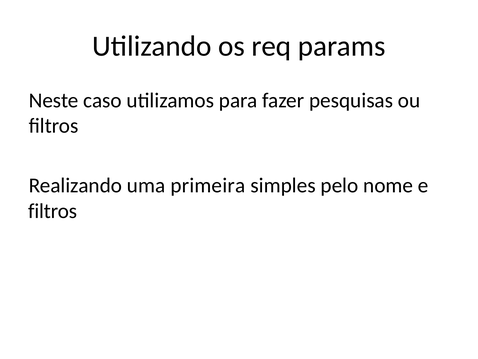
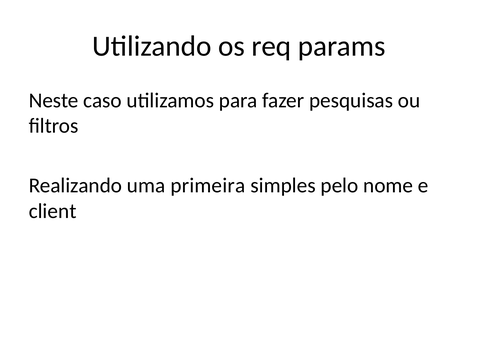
filtros at (53, 211): filtros -> client
